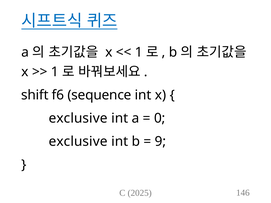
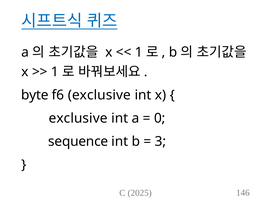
shift: shift -> byte
f6 sequence: sequence -> exclusive
exclusive at (78, 142): exclusive -> sequence
9: 9 -> 3
